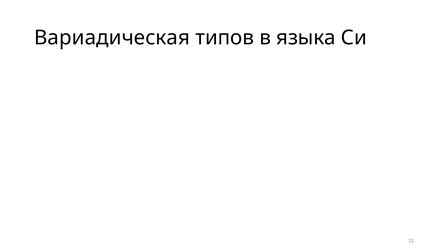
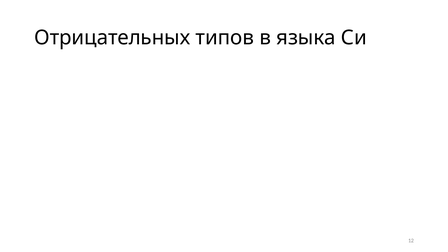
Вариадическая: Вариадическая -> Отрицательных
